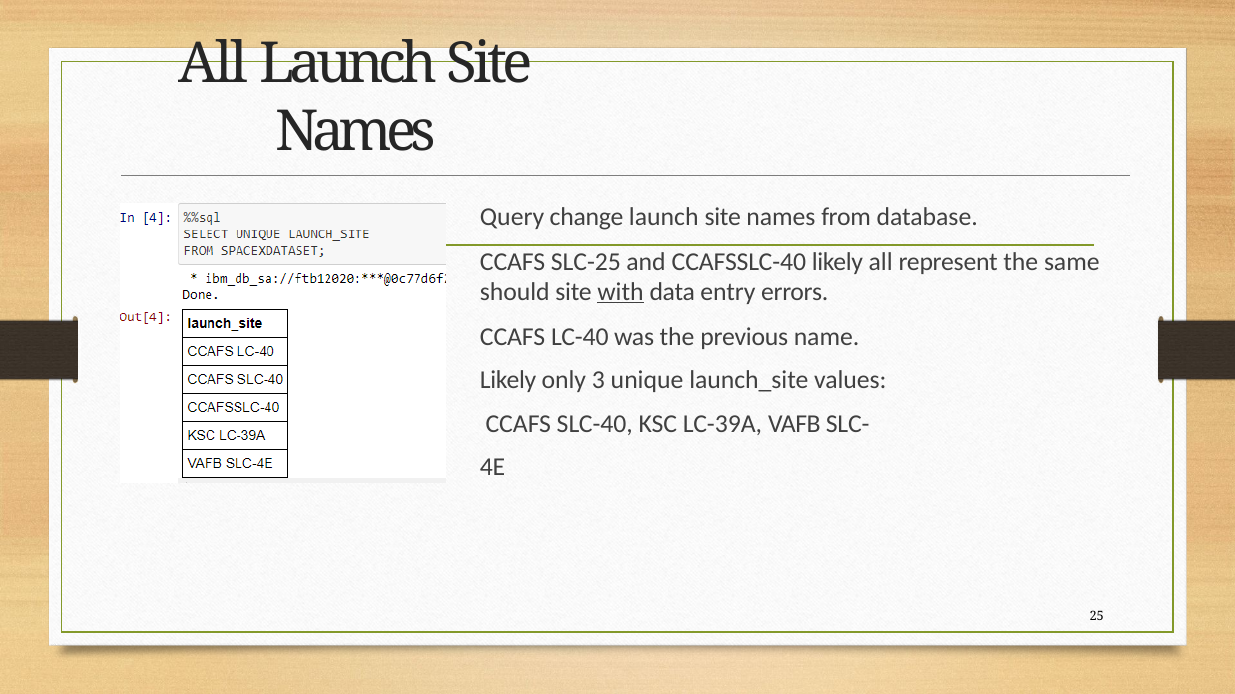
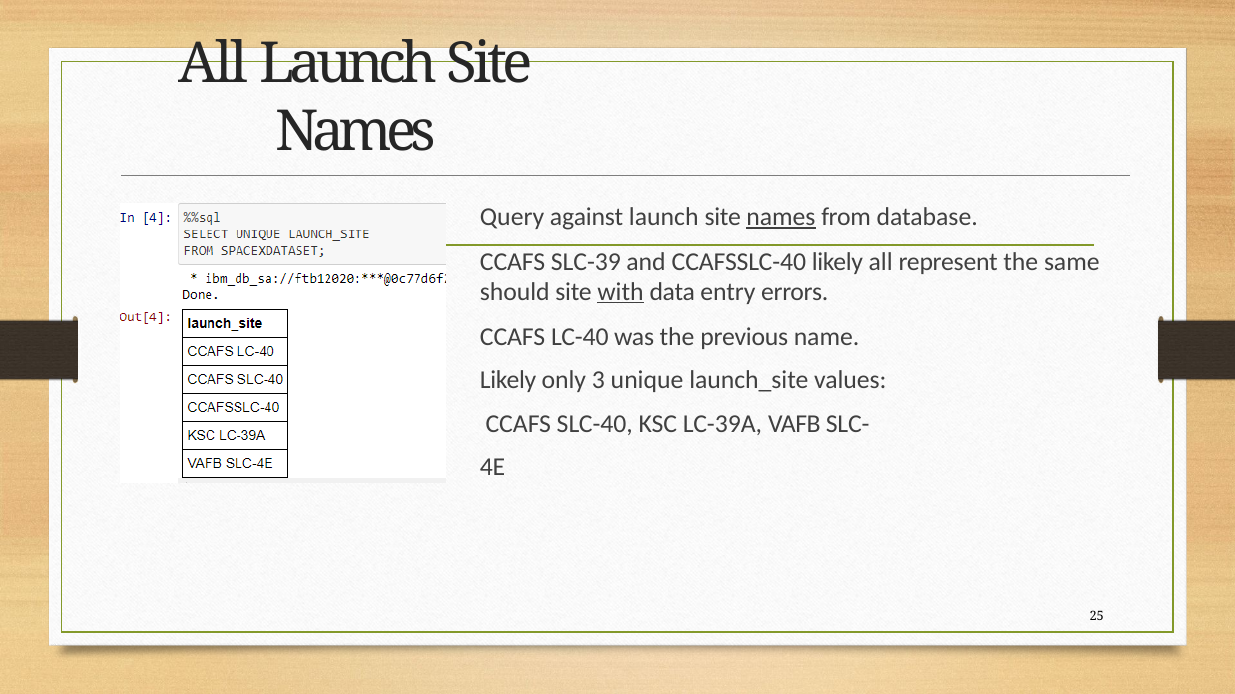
change: change -> against
names at (781, 217) underline: none -> present
SLC-25: SLC-25 -> SLC-39
